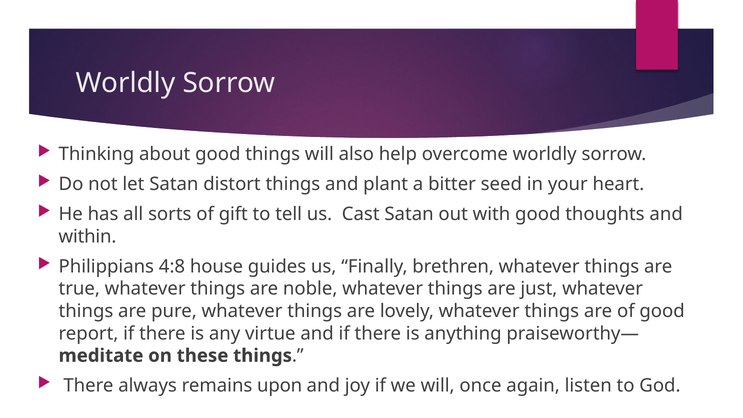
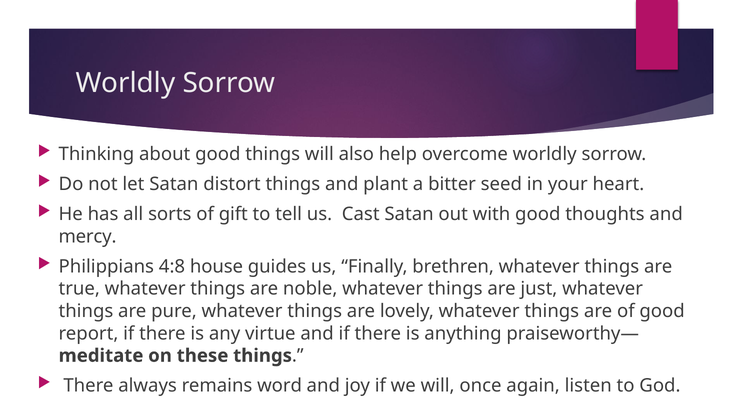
within: within -> mercy
upon: upon -> word
